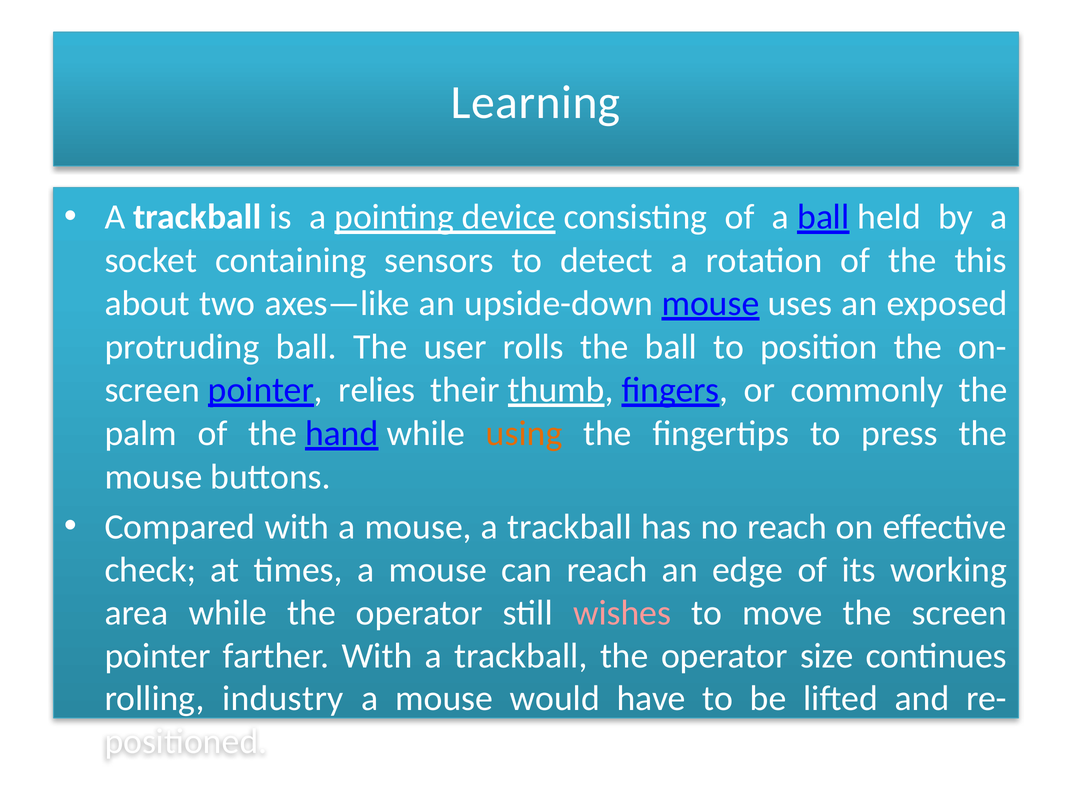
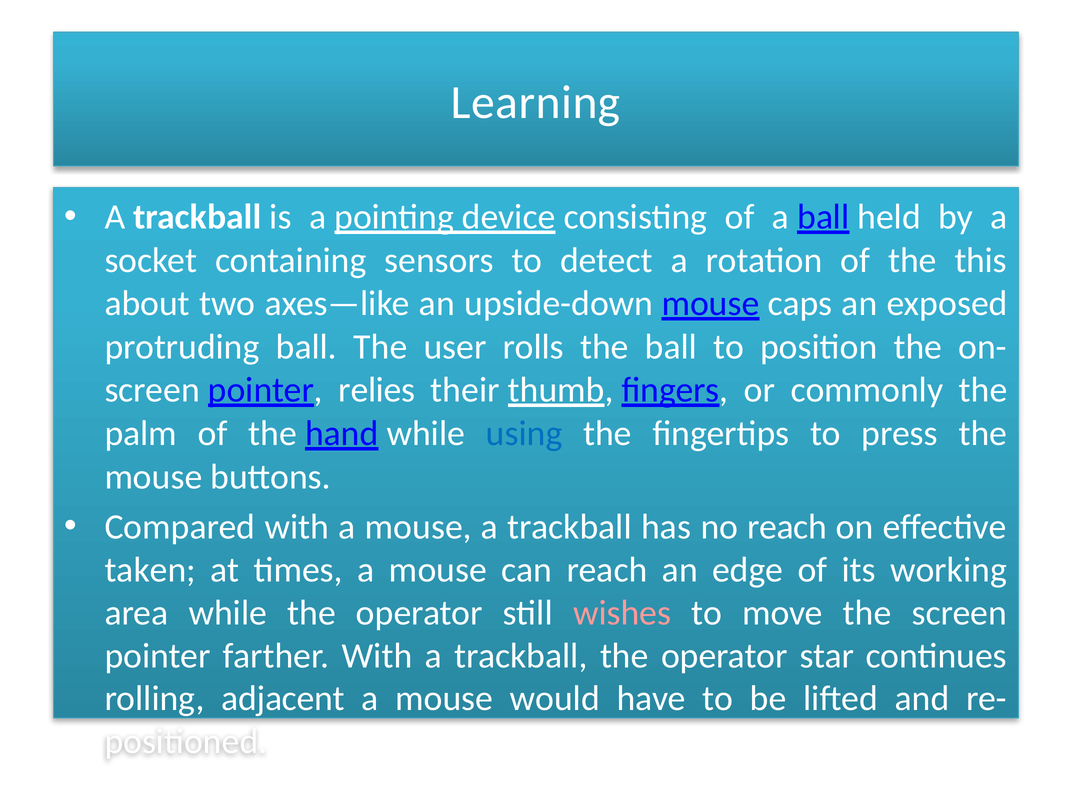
uses: uses -> caps
using colour: orange -> blue
check: check -> taken
size: size -> star
industry: industry -> adjacent
